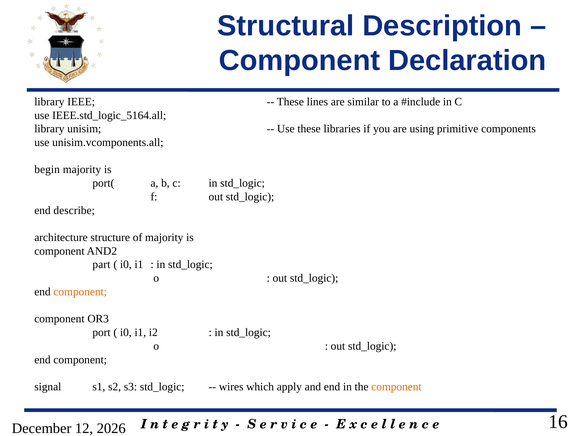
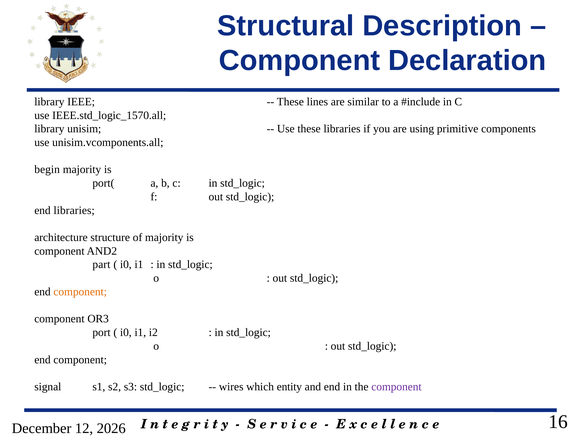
IEEE.std_logic_5164.all: IEEE.std_logic_5164.all -> IEEE.std_logic_1570.all
end describe: describe -> libraries
apply: apply -> entity
component at (396, 387) colour: orange -> purple
